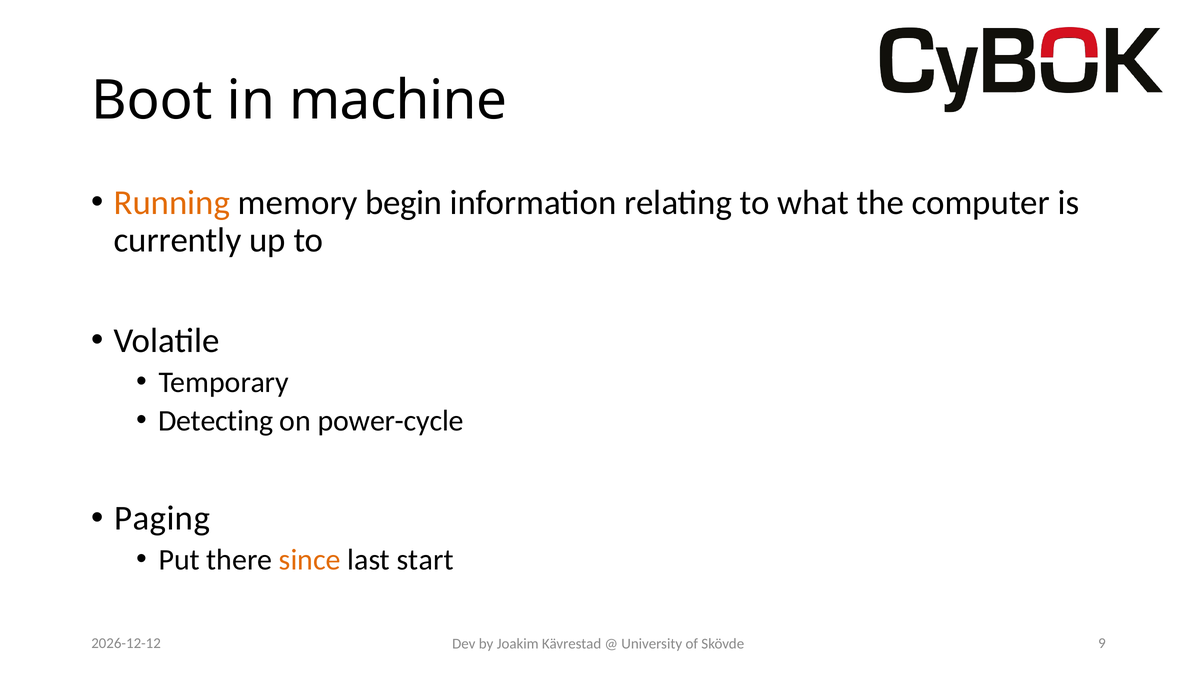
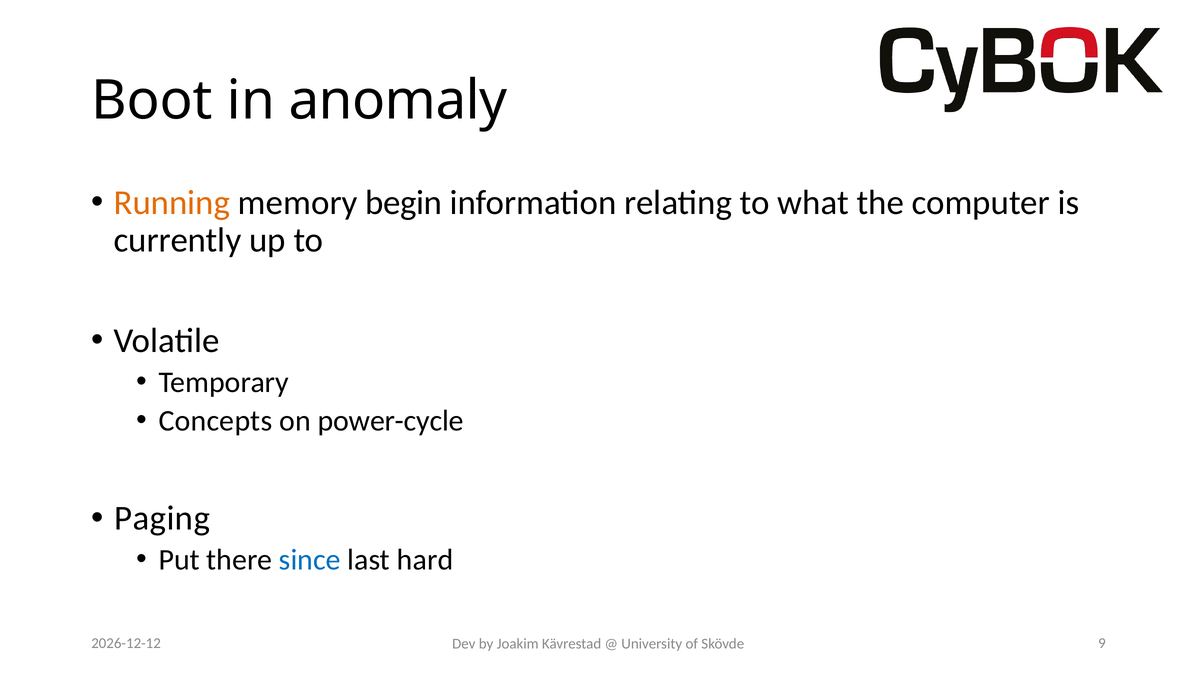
machine: machine -> anomaly
Detecting: Detecting -> Concepts
since colour: orange -> blue
start: start -> hard
